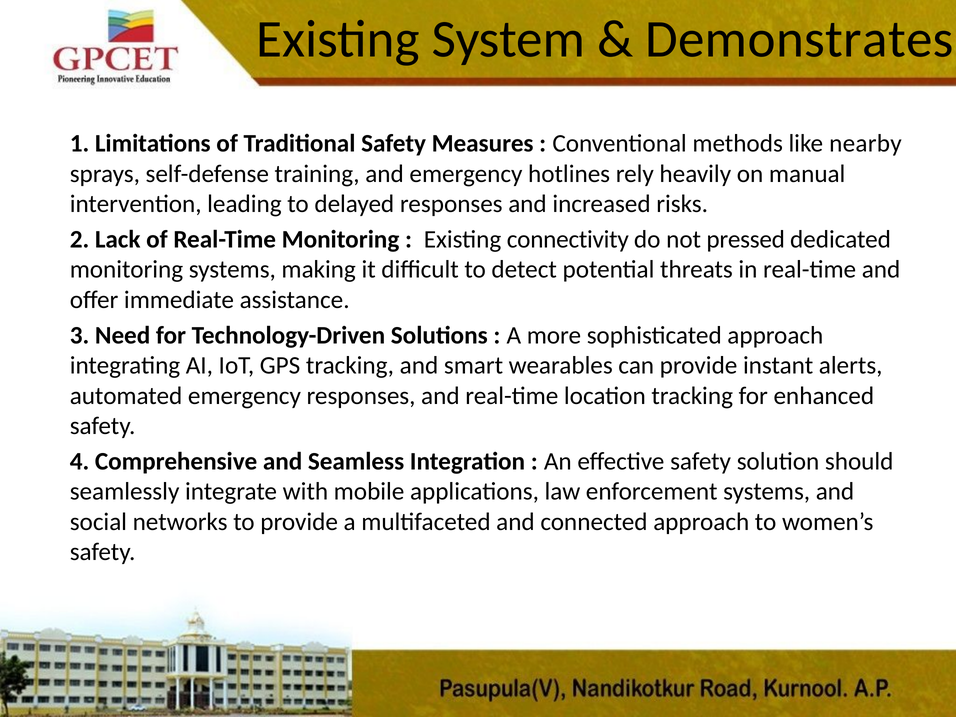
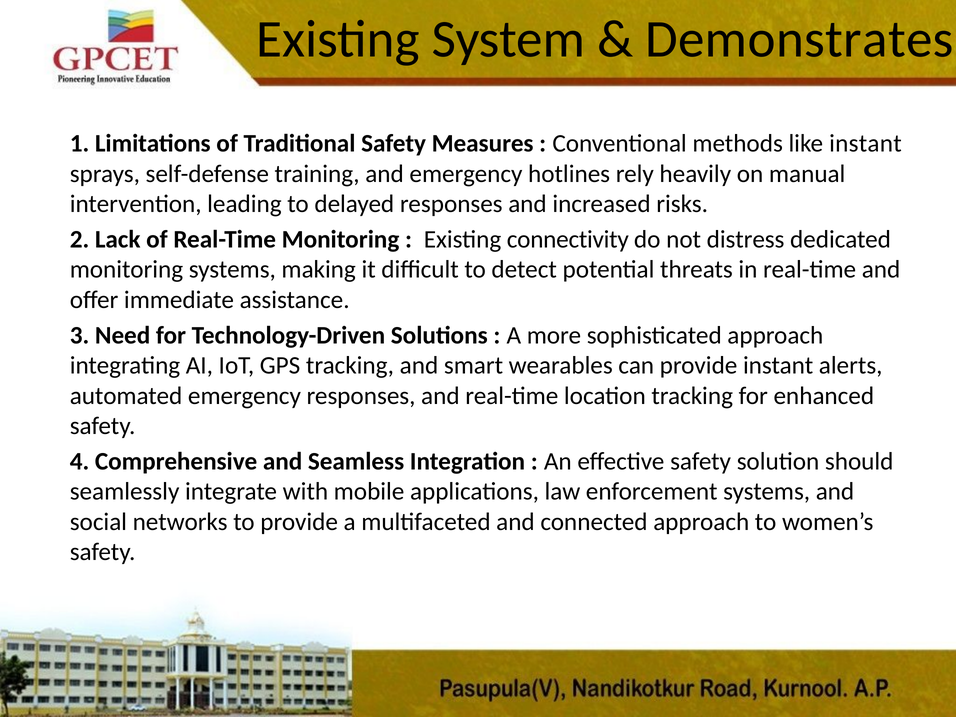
like nearby: nearby -> instant
pressed: pressed -> distress
